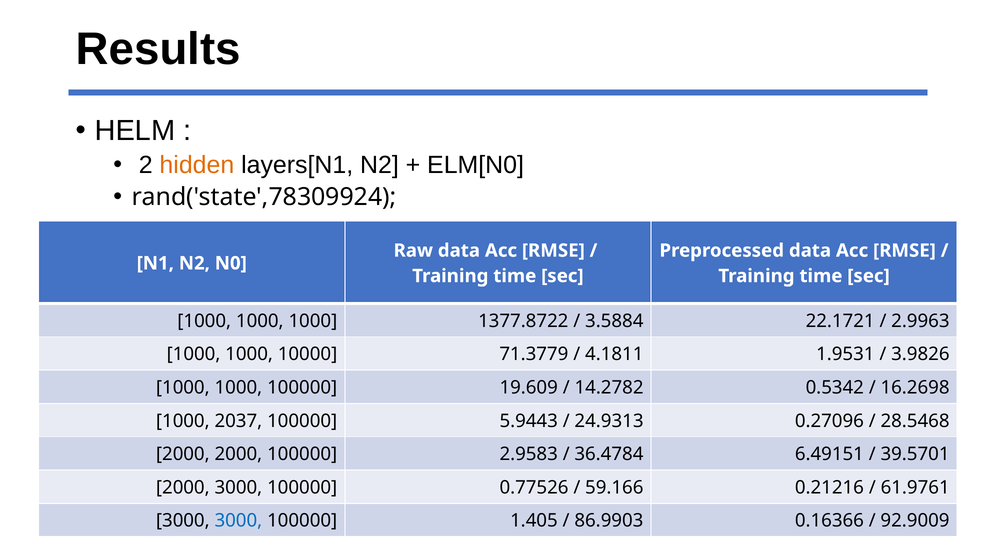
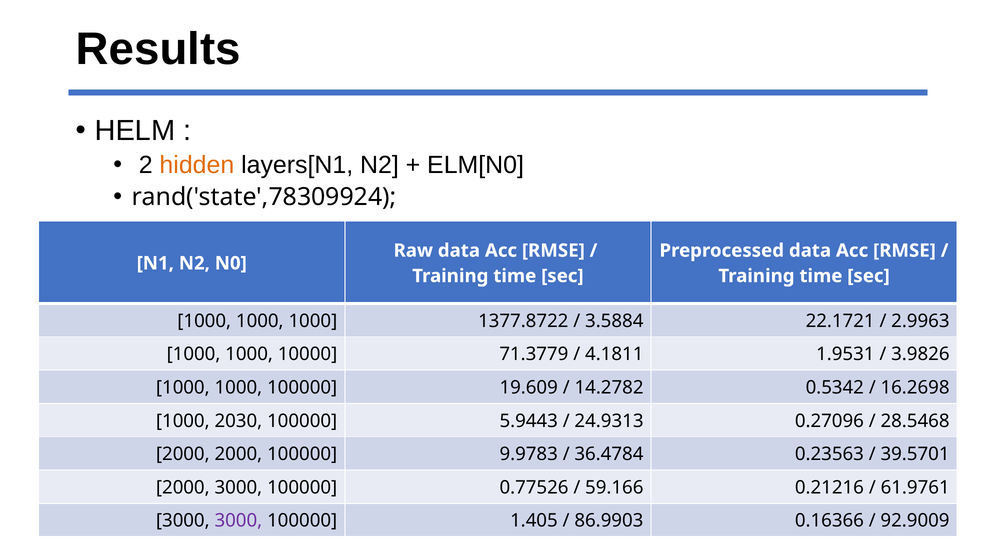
2037: 2037 -> 2030
2.9583: 2.9583 -> 9.9783
6.49151: 6.49151 -> 0.23563
3000 at (238, 521) colour: blue -> purple
